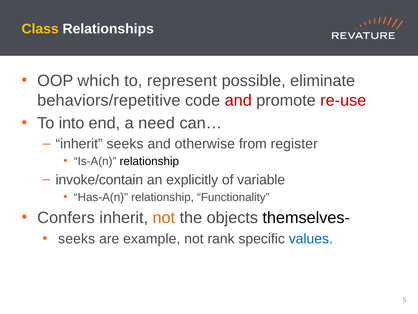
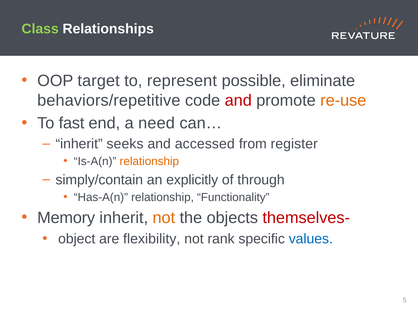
Class colour: yellow -> light green
which: which -> target
re-use colour: red -> orange
into: into -> fast
otherwise: otherwise -> accessed
relationship at (149, 161) colour: black -> orange
invoke/contain: invoke/contain -> simply/contain
variable: variable -> through
Confers: Confers -> Memory
themselves- colour: black -> red
seeks at (77, 239): seeks -> object
example: example -> flexibility
